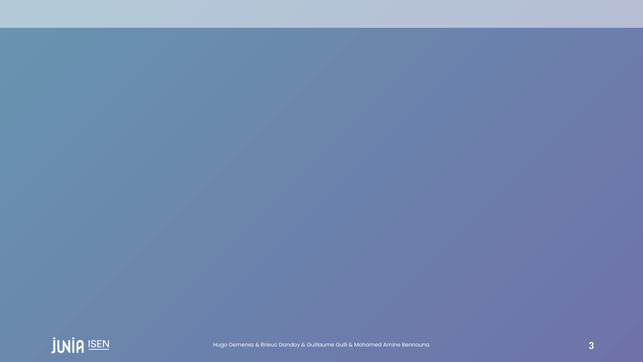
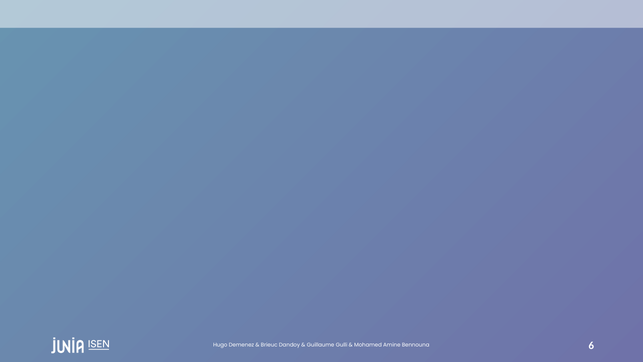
3: 3 -> 6
